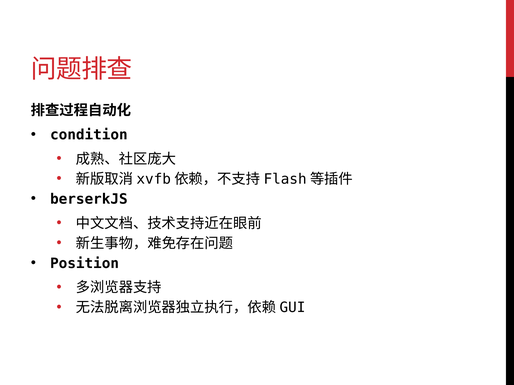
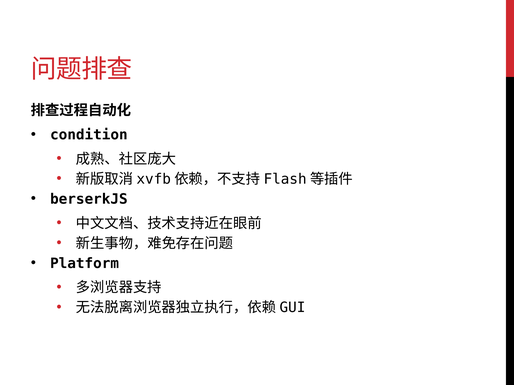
Position: Position -> Platform
